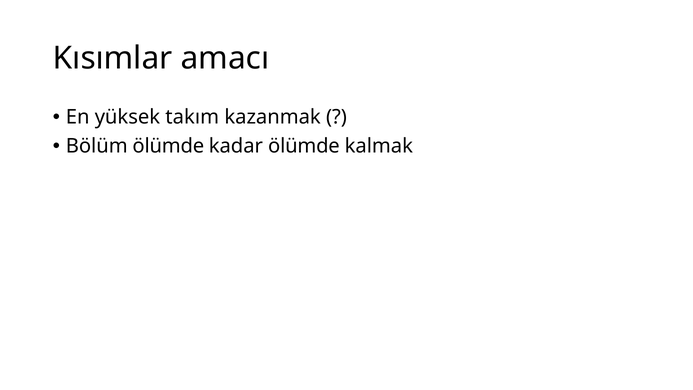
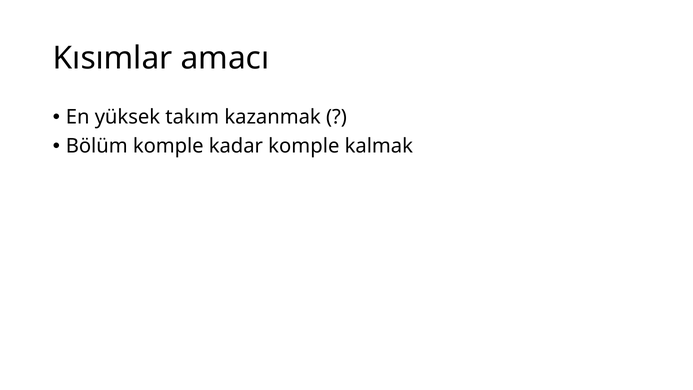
Bölüm ölümde: ölümde -> komple
kadar ölümde: ölümde -> komple
